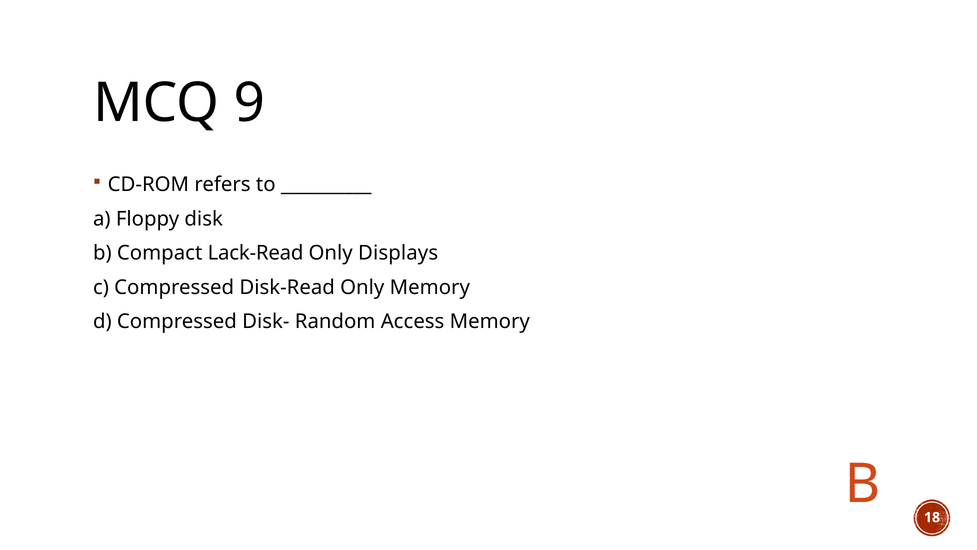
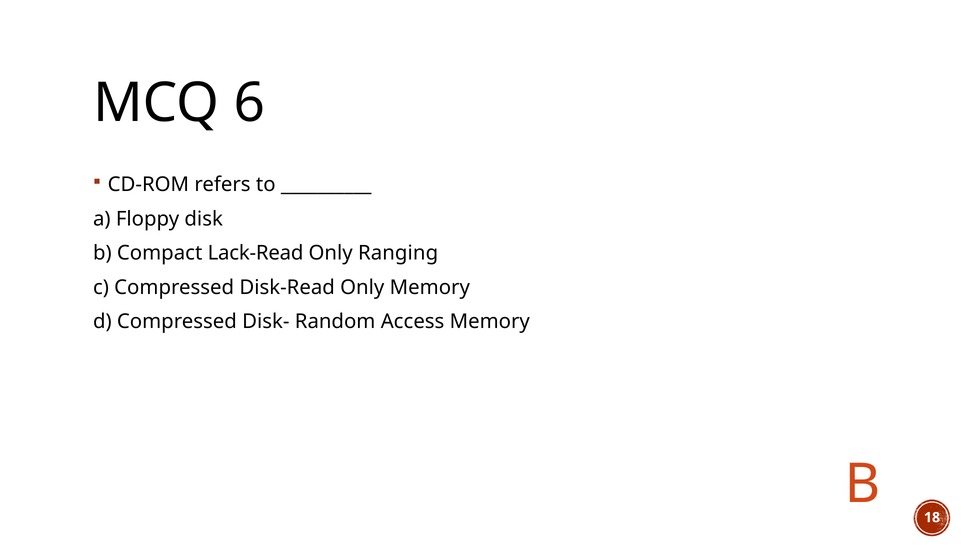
9: 9 -> 6
Displays: Displays -> Ranging
